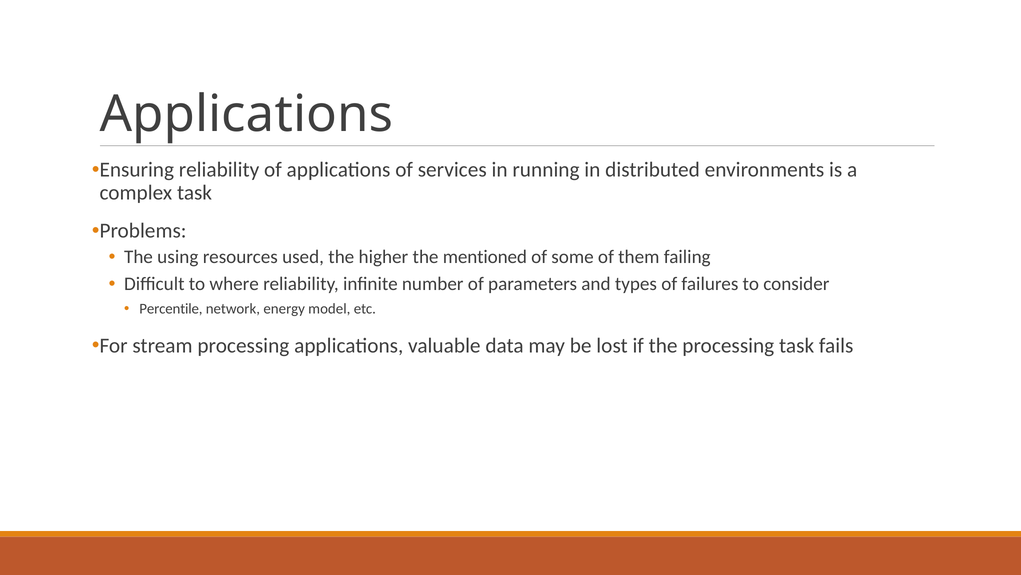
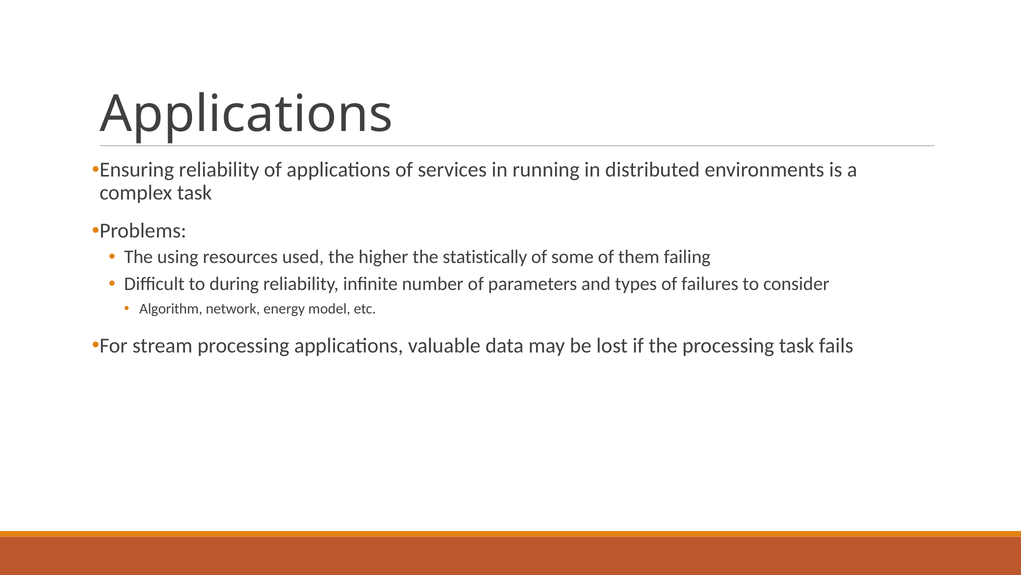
mentioned: mentioned -> statistically
where: where -> during
Percentile: Percentile -> Algorithm
